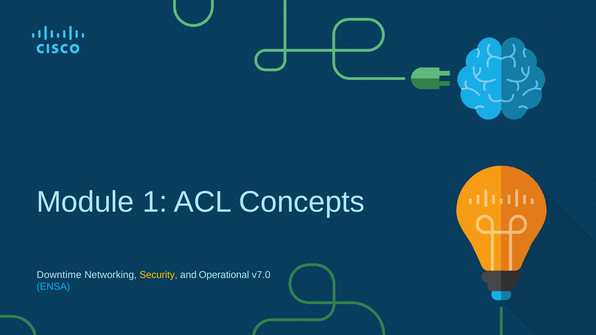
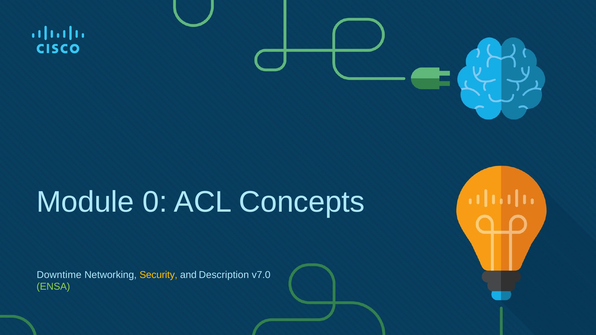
1: 1 -> 0
Operational: Operational -> Description
ENSA colour: light blue -> light green
